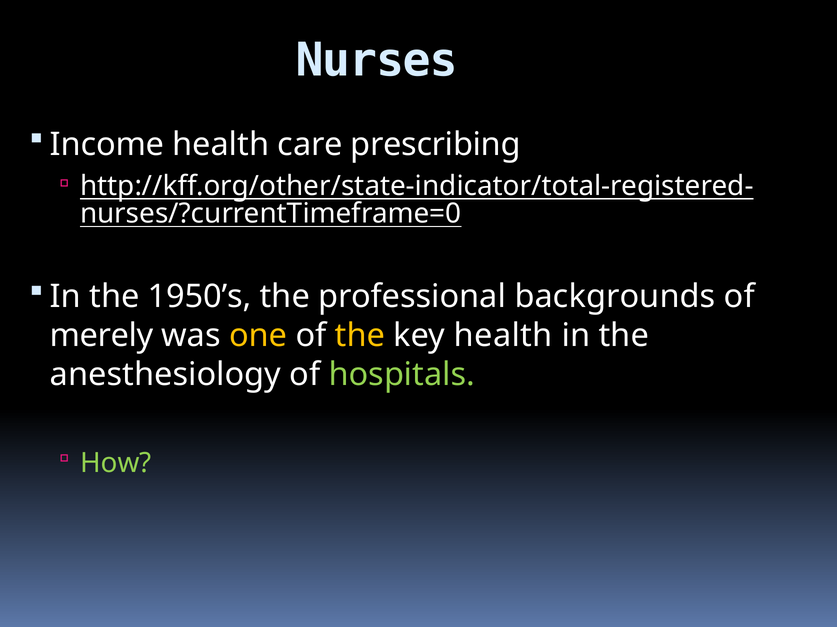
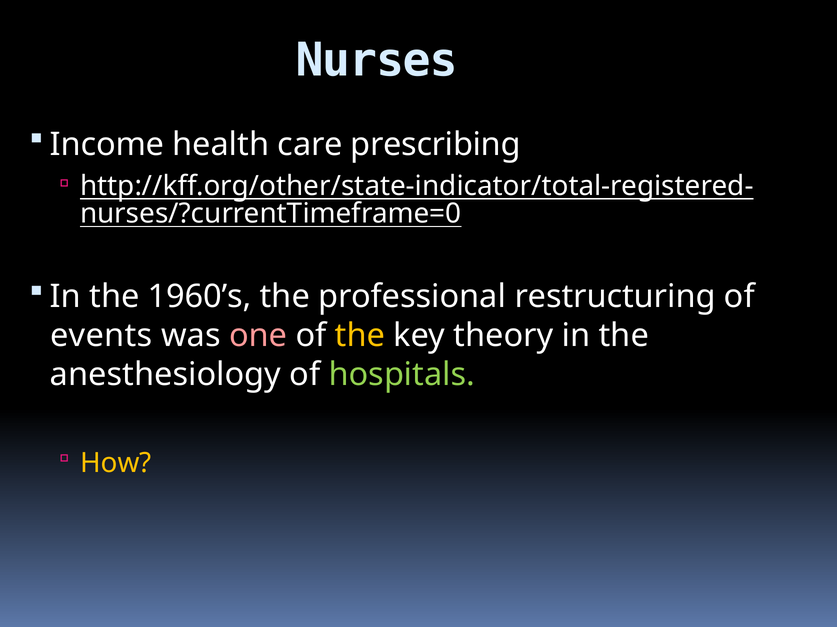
1950’s: 1950’s -> 1960’s
backgrounds: backgrounds -> restructuring
merely: merely -> events
one colour: yellow -> pink
key health: health -> theory
How colour: light green -> yellow
